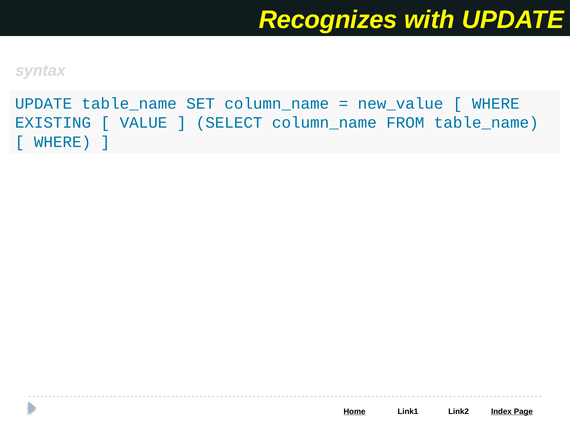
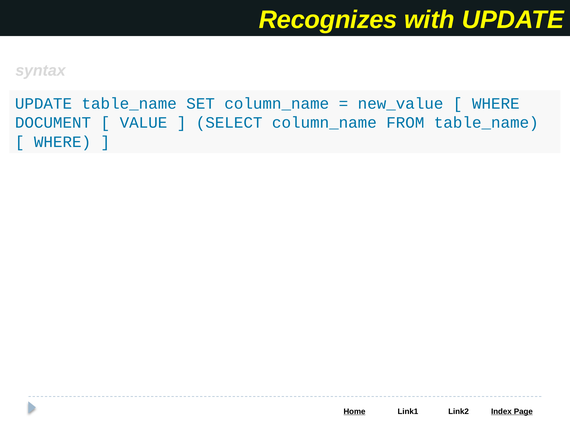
EXISTING: EXISTING -> DOCUMENT
